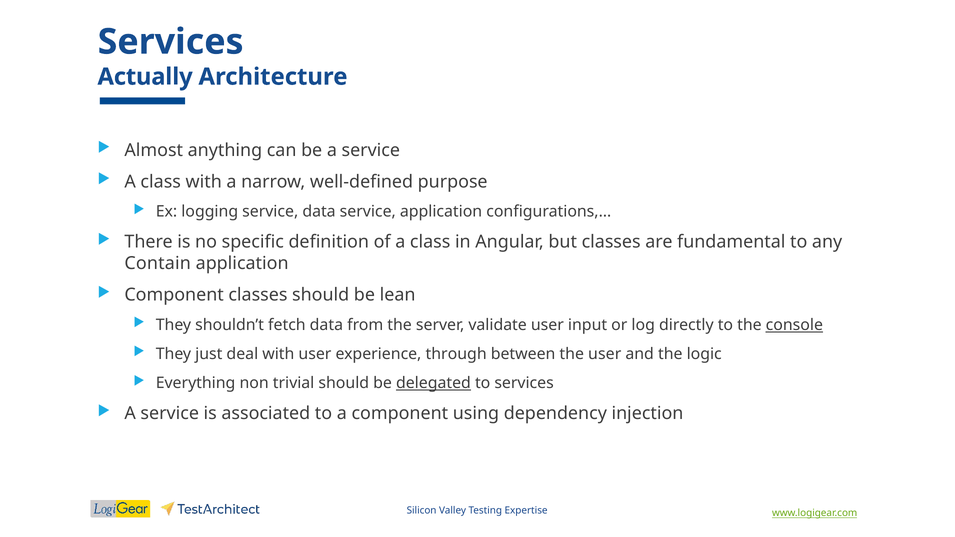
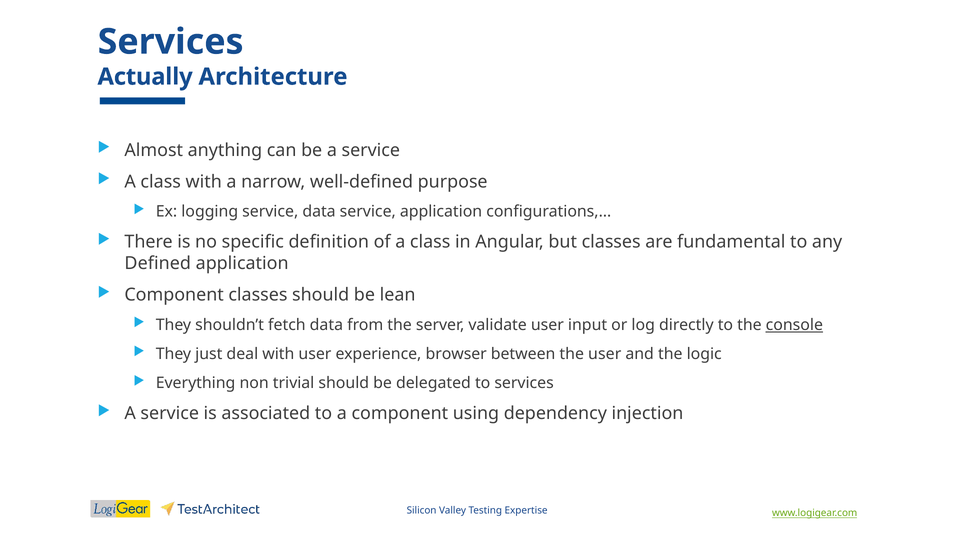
Contain: Contain -> Defined
through: through -> browser
delegated underline: present -> none
